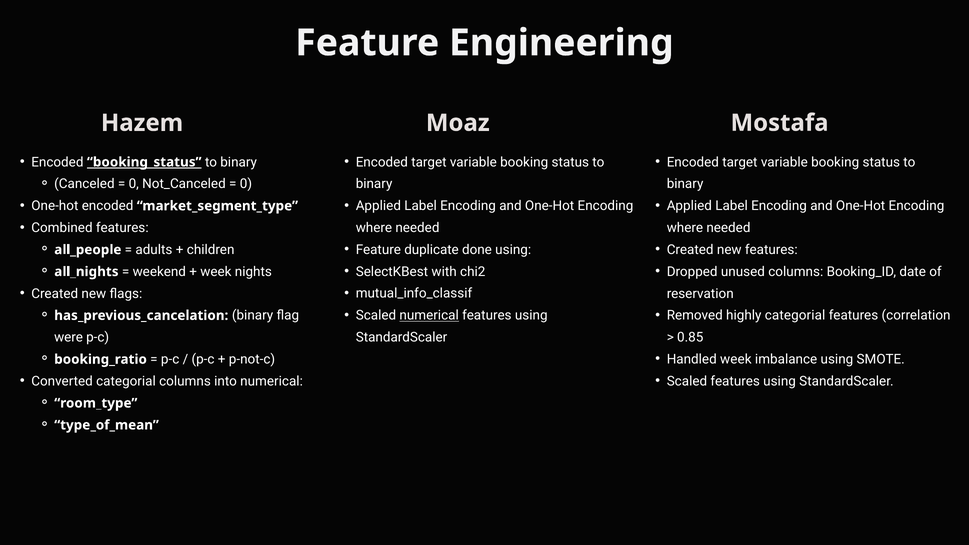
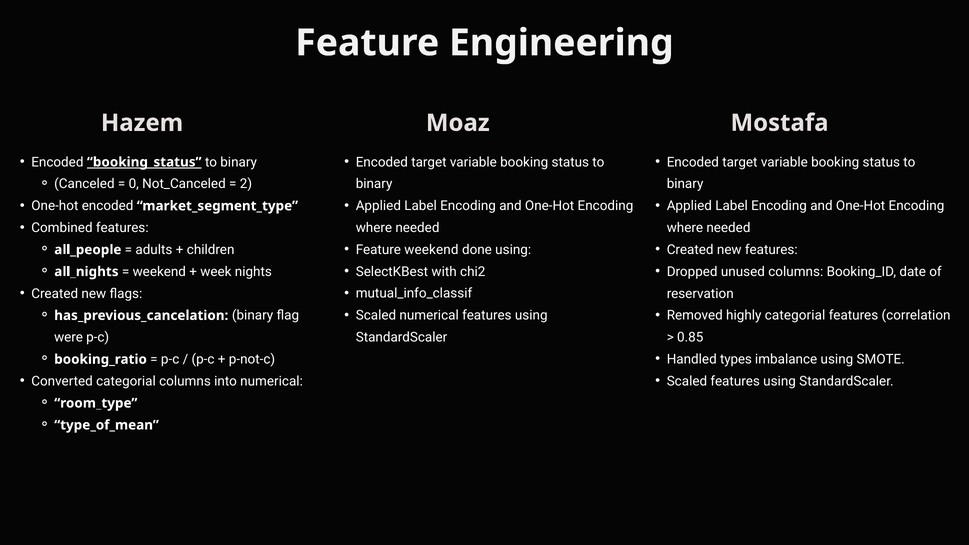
0 at (246, 184): 0 -> 2
Feature duplicate: duplicate -> weekend
numerical at (429, 315) underline: present -> none
Handled week: week -> types
